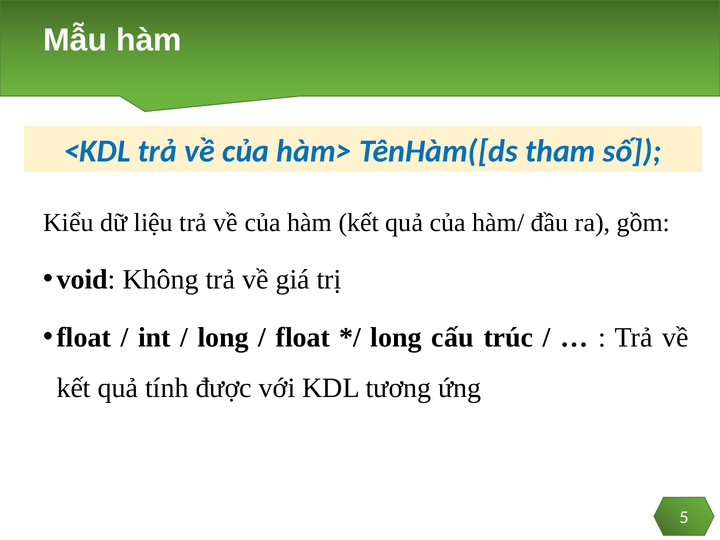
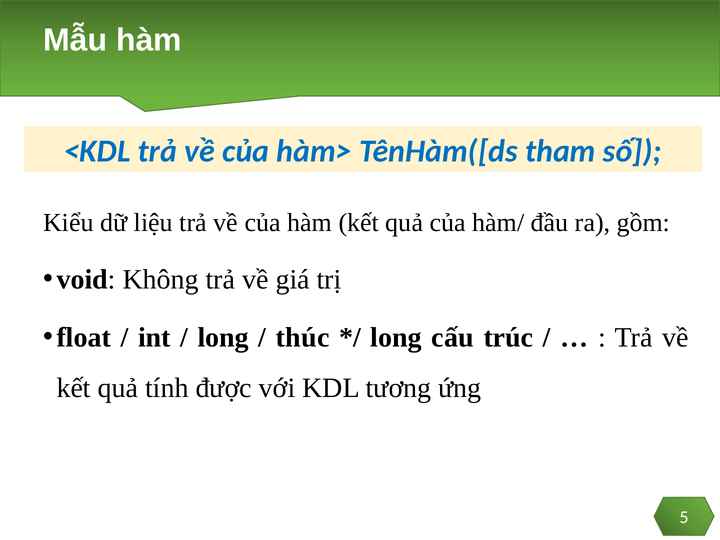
float at (303, 337): float -> thúc
